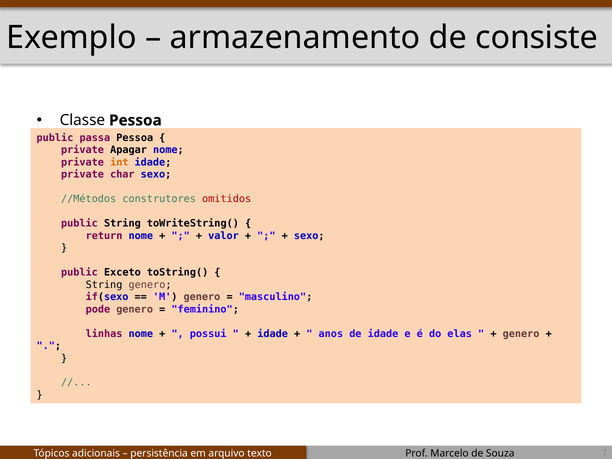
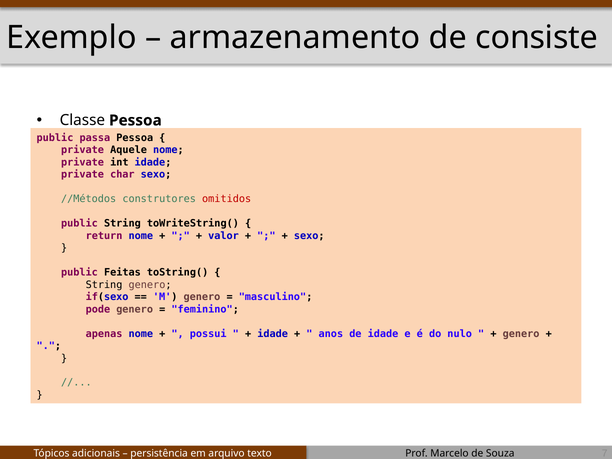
Apagar: Apagar -> Aquele
int colour: orange -> black
Exceto: Exceto -> Feitas
linhas: linhas -> apenas
elas: elas -> nulo
